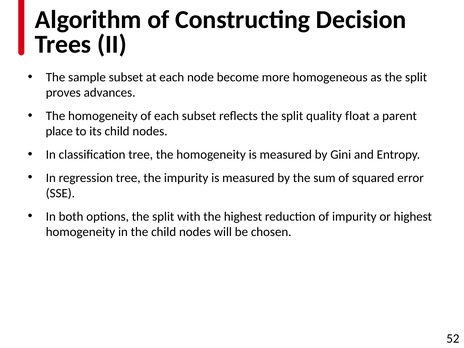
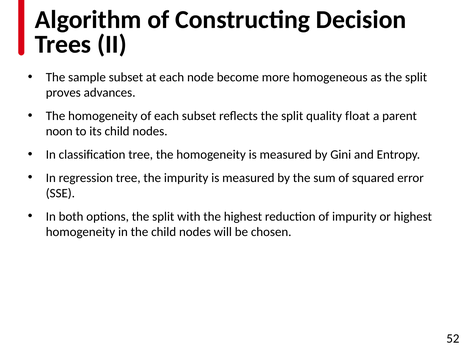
place: place -> noon
